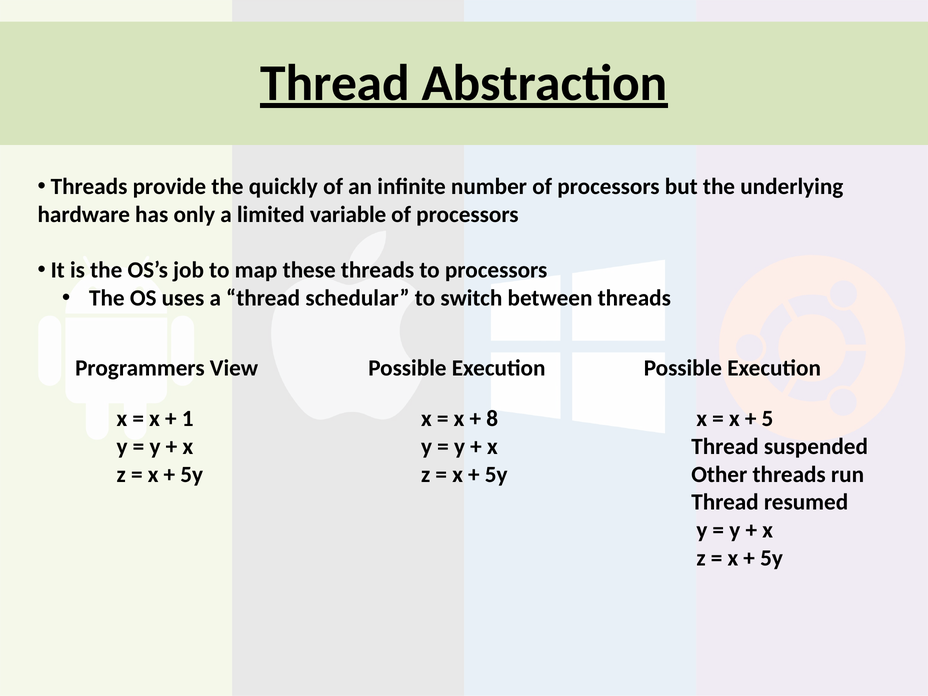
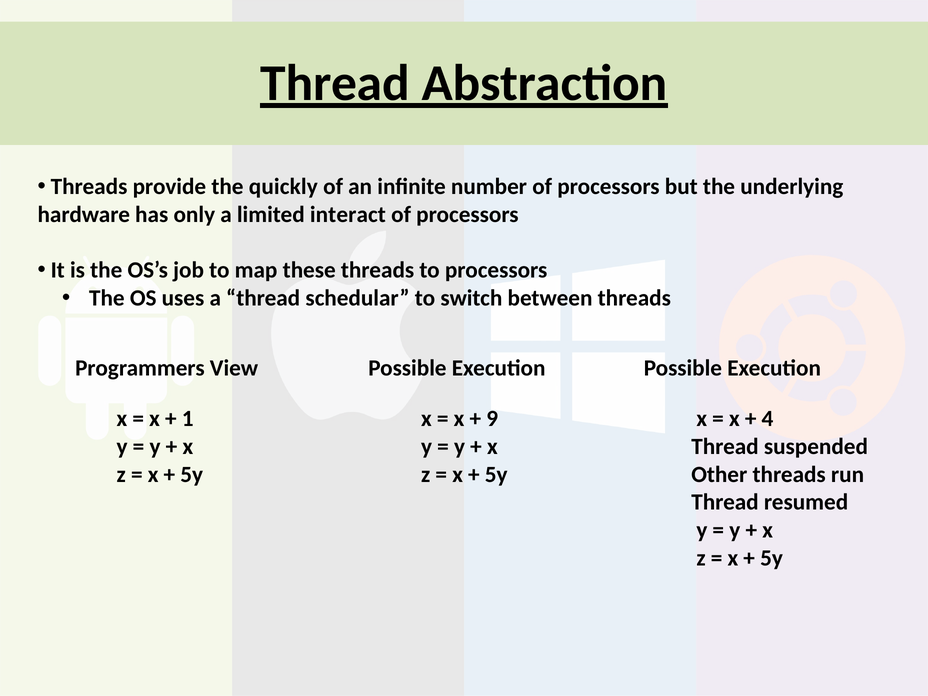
variable: variable -> interact
8: 8 -> 9
5: 5 -> 4
